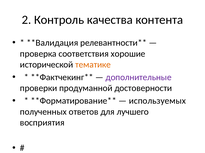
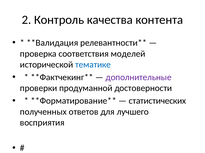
хорошие: хорошие -> моделей
тематике colour: orange -> blue
используемых: используемых -> статистических
